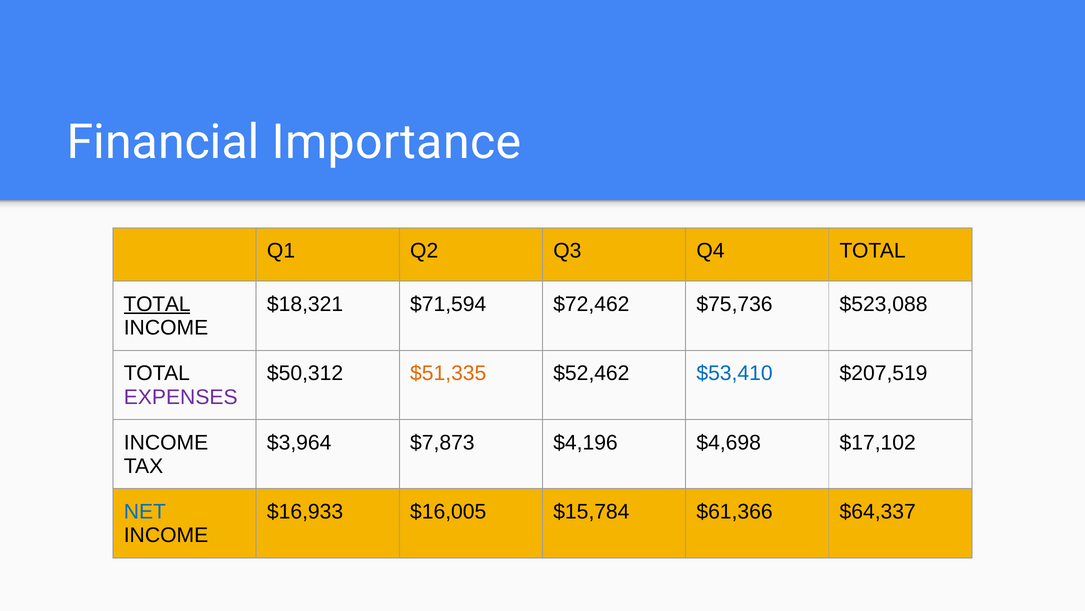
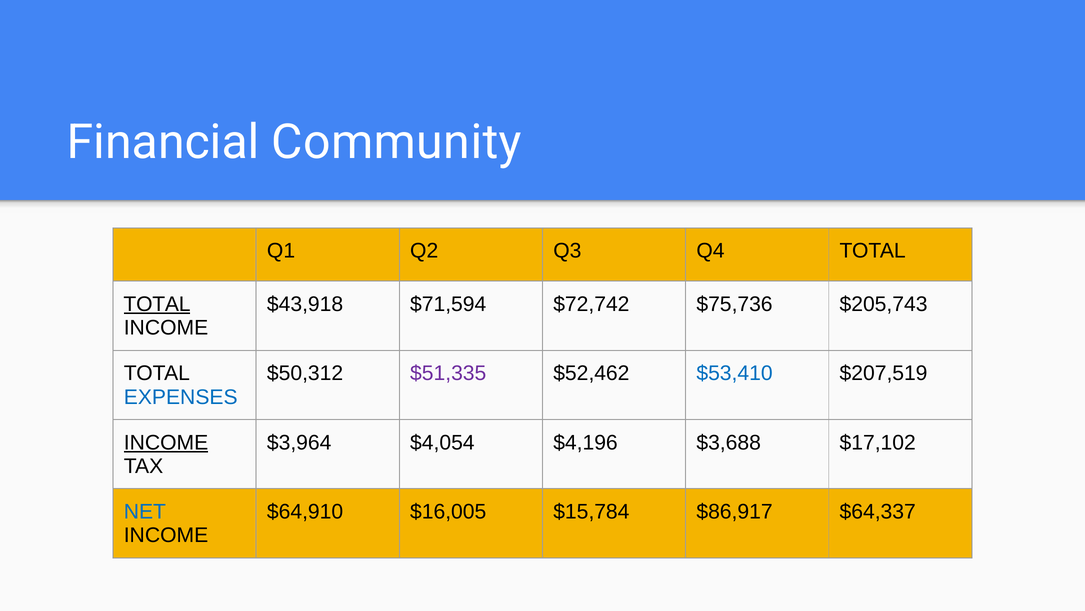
Importance: Importance -> Community
$18,321: $18,321 -> $43,918
$72,462: $72,462 -> $72,742
$523,088: $523,088 -> $205,743
$51,335 colour: orange -> purple
EXPENSES colour: purple -> blue
INCOME at (166, 442) underline: none -> present
$7,873: $7,873 -> $4,054
$4,698: $4,698 -> $3,688
$16,933: $16,933 -> $64,910
$61,366: $61,366 -> $86,917
